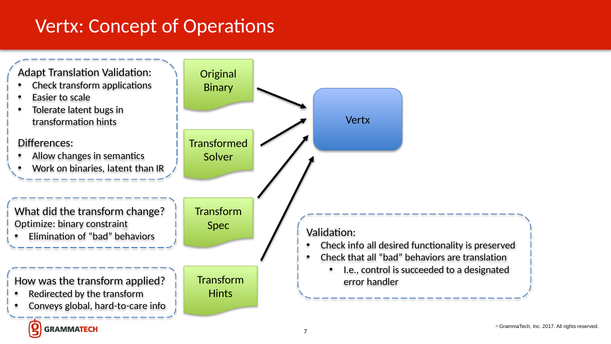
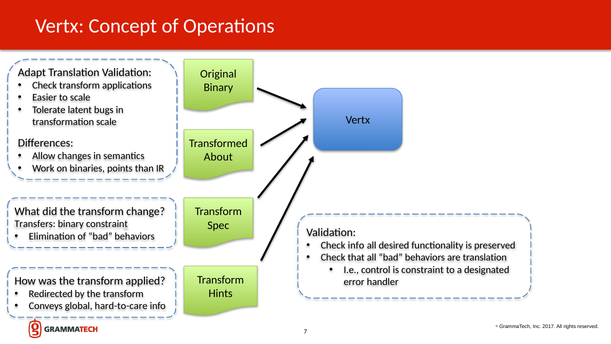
transformation hints: hints -> scale
Solver: Solver -> About
binaries latent: latent -> points
Optimize: Optimize -> Transfers
is succeeded: succeeded -> constraint
